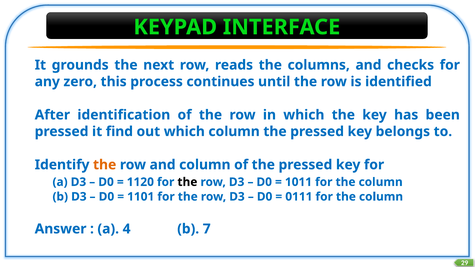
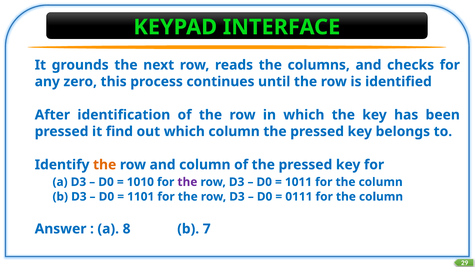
1120: 1120 -> 1010
the at (187, 182) colour: black -> purple
4: 4 -> 8
